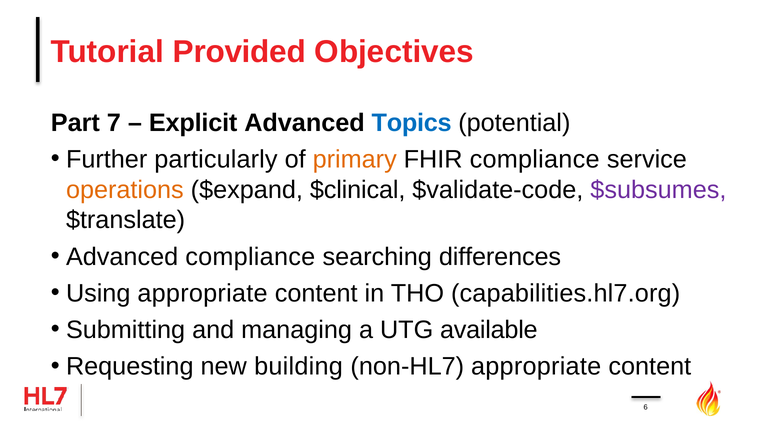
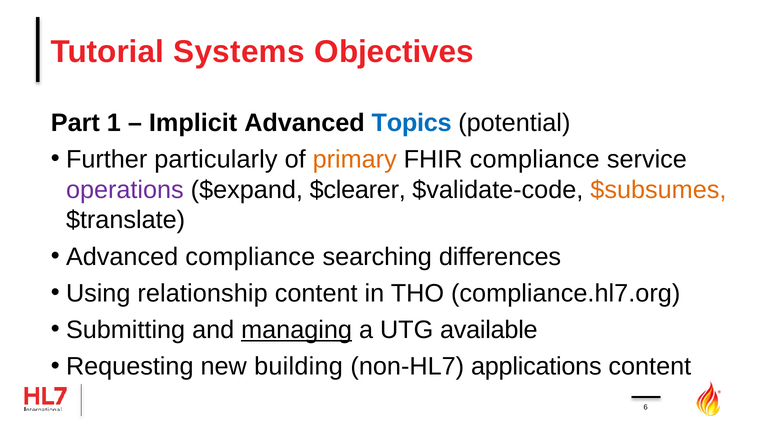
Provided: Provided -> Systems
7: 7 -> 1
Explicit: Explicit -> Implicit
operations colour: orange -> purple
$clinical: $clinical -> $clearer
$subsumes colour: purple -> orange
Using appropriate: appropriate -> relationship
capabilities.hl7.org: capabilities.hl7.org -> compliance.hl7.org
managing underline: none -> present
non-HL7 appropriate: appropriate -> applications
